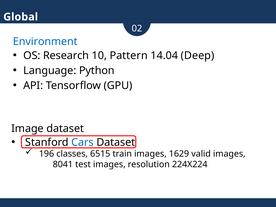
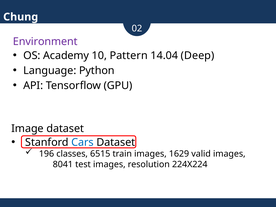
Global: Global -> Chung
Environment colour: blue -> purple
Research: Research -> Academy
